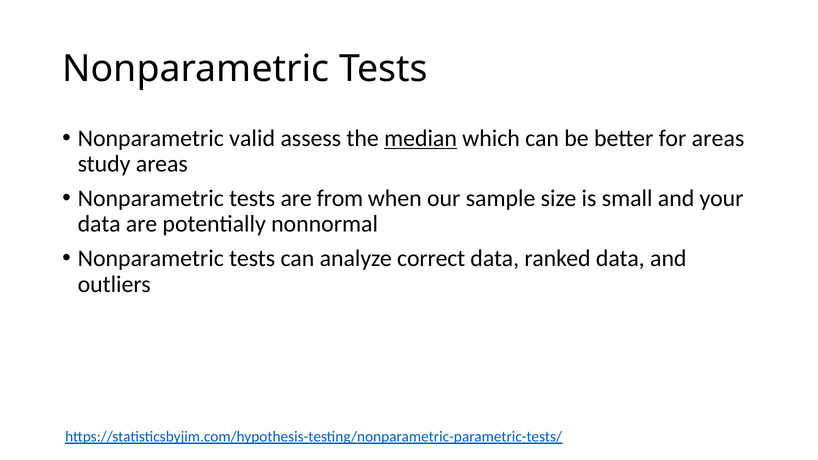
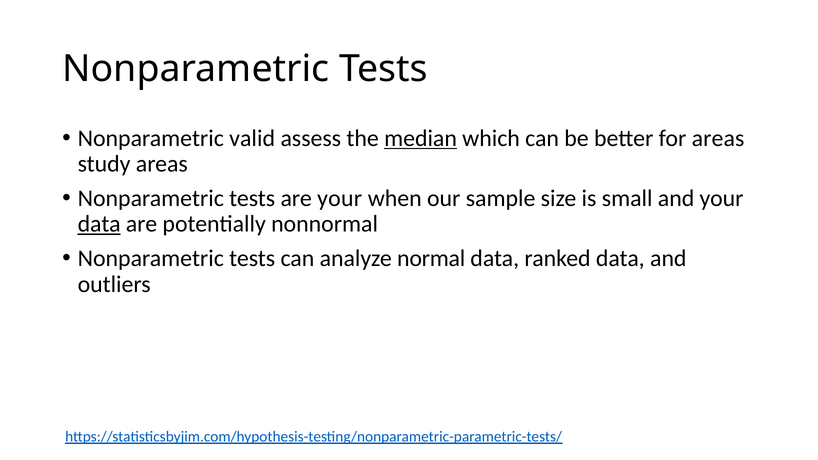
are from: from -> your
data at (99, 224) underline: none -> present
correct: correct -> normal
